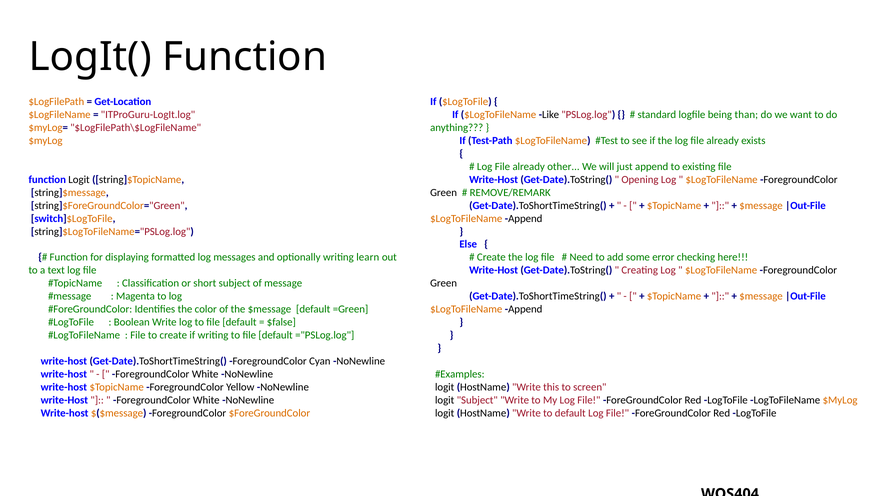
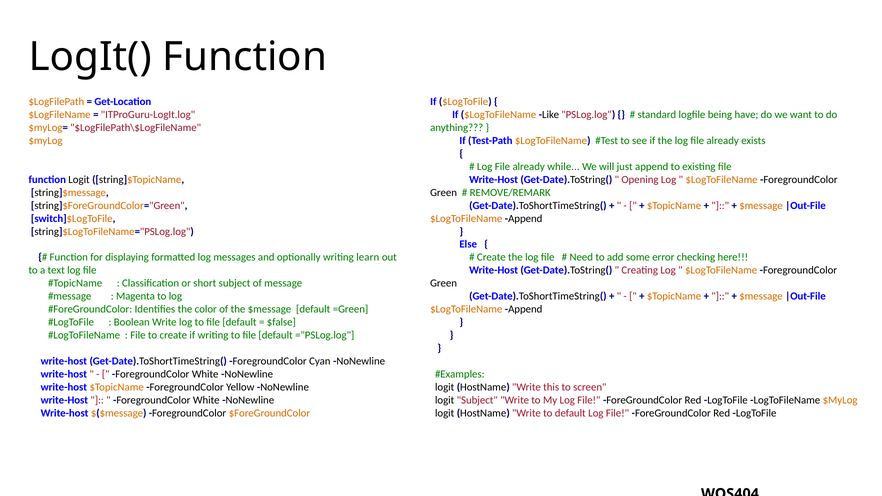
than: than -> have
other: other -> while
